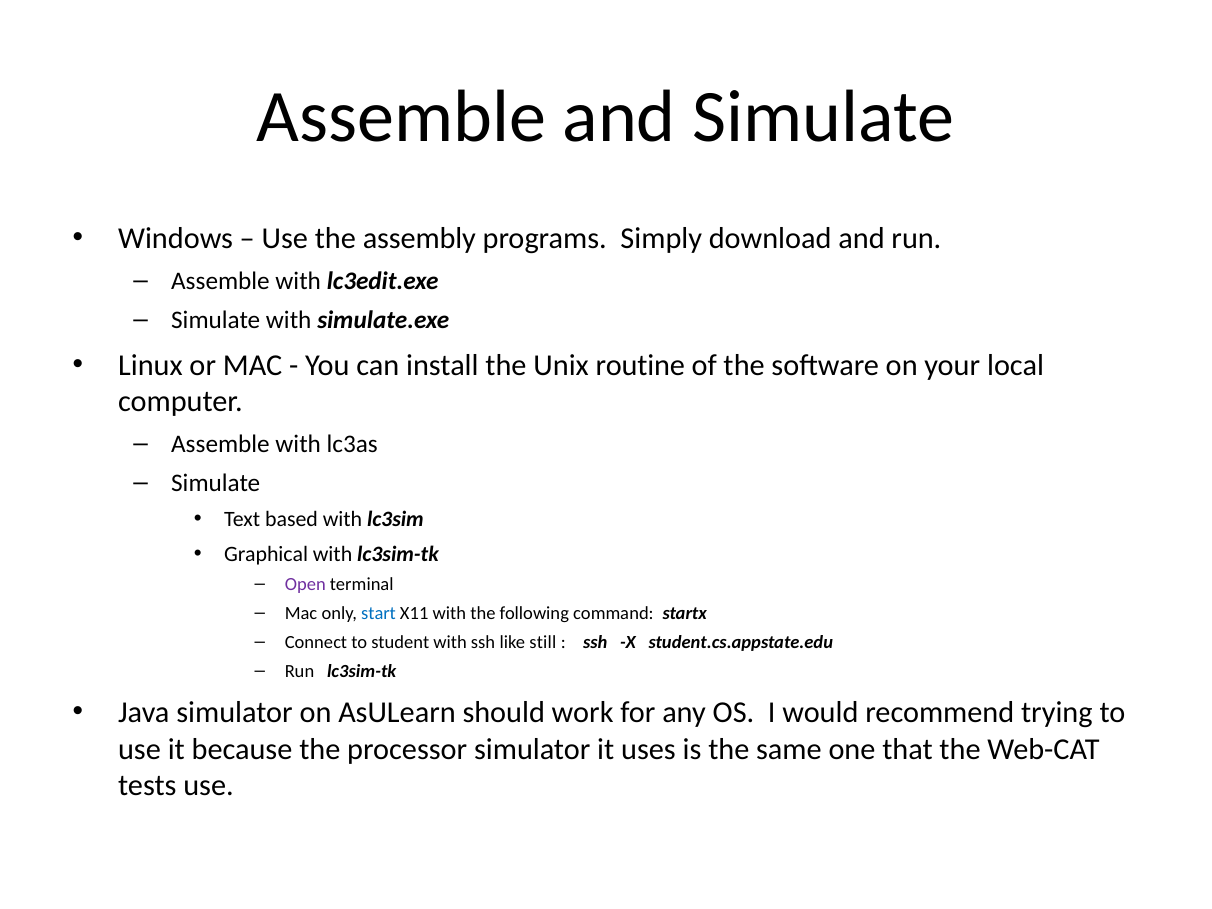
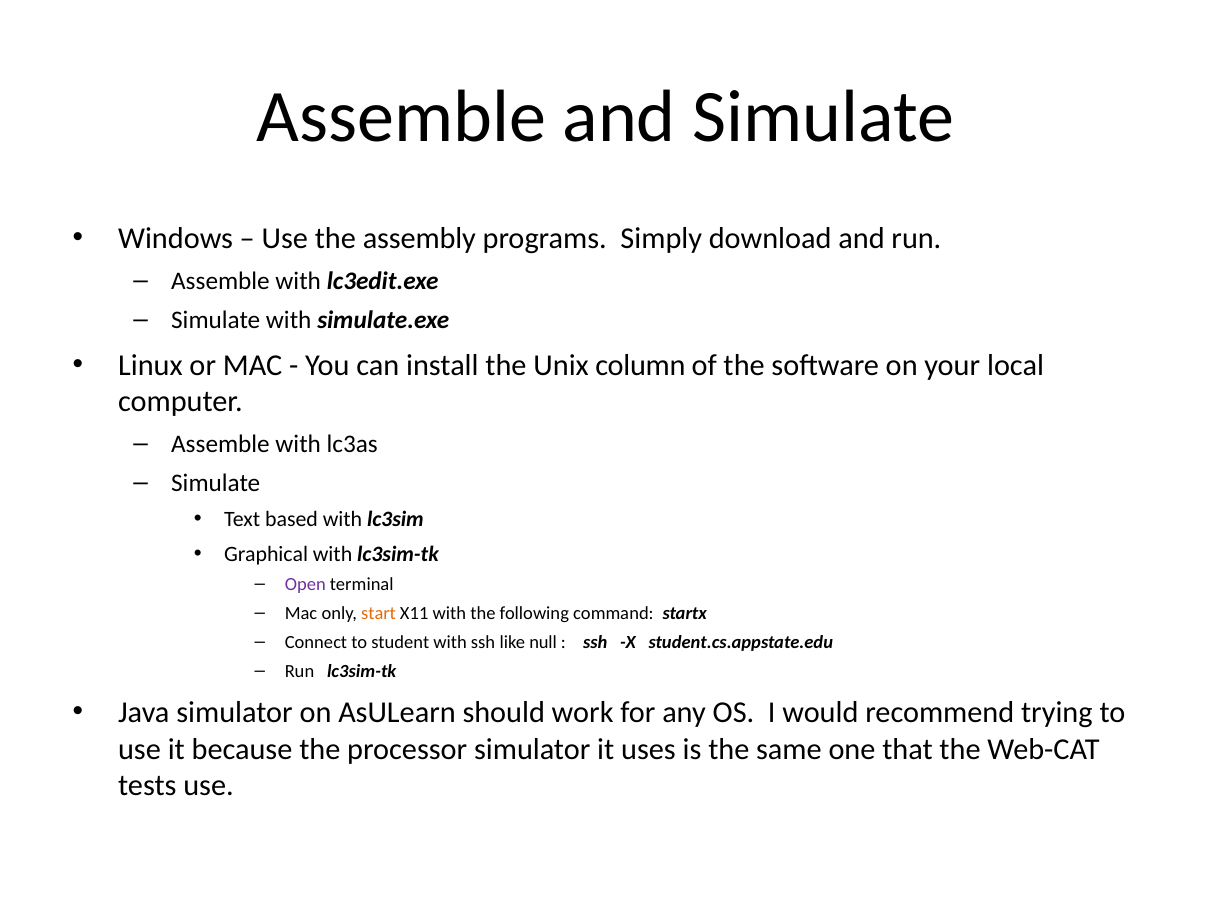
routine: routine -> column
start colour: blue -> orange
still: still -> null
